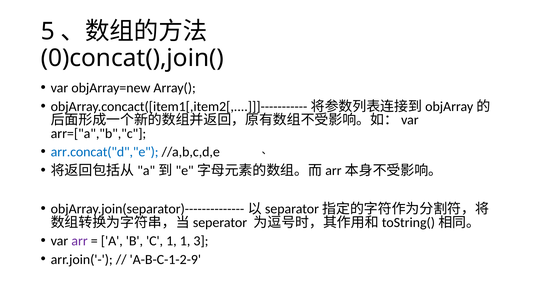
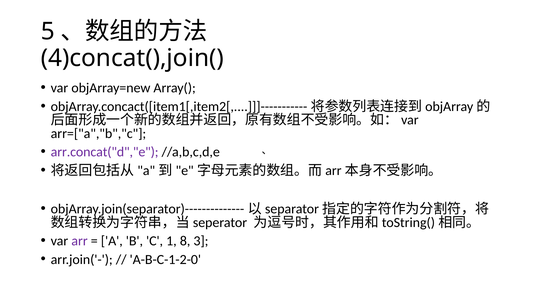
0)concat(),join(: 0)concat(),join( -> 4)concat(),join(
arr.concat("d","e colour: blue -> purple
1 1: 1 -> 8
A-B-C-1-2-9: A-B-C-1-2-9 -> A-B-C-1-2-0
